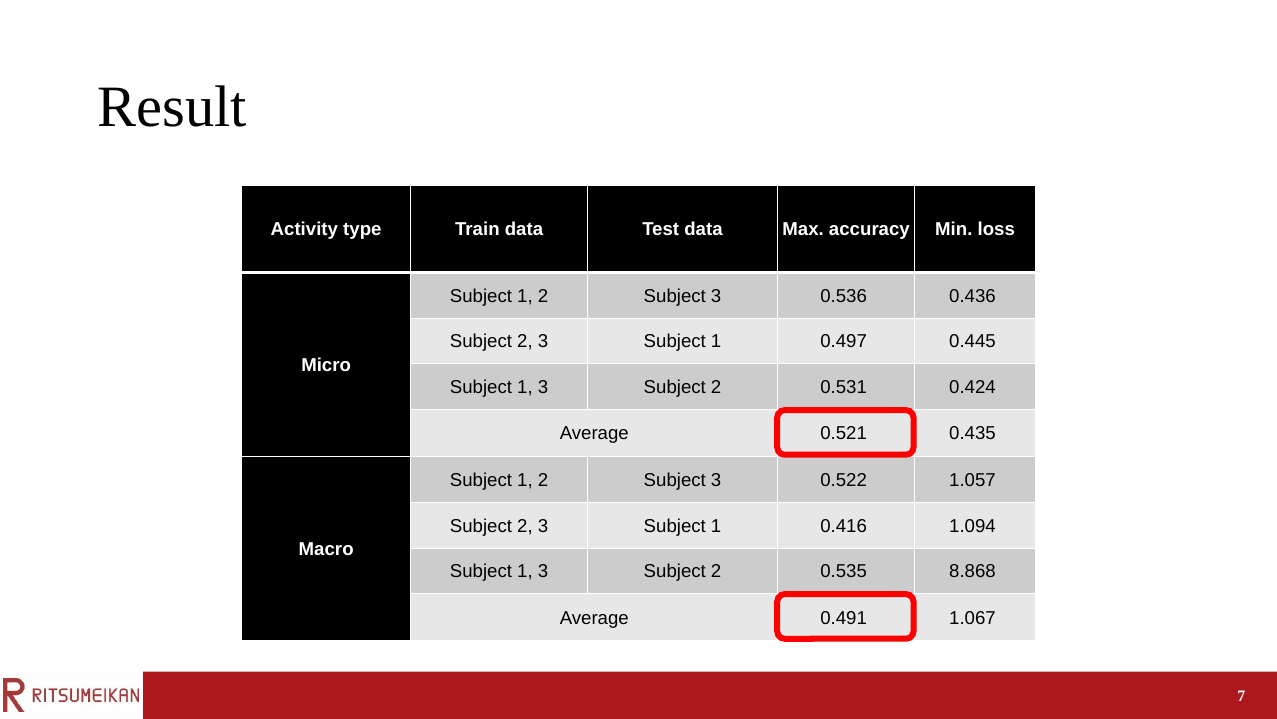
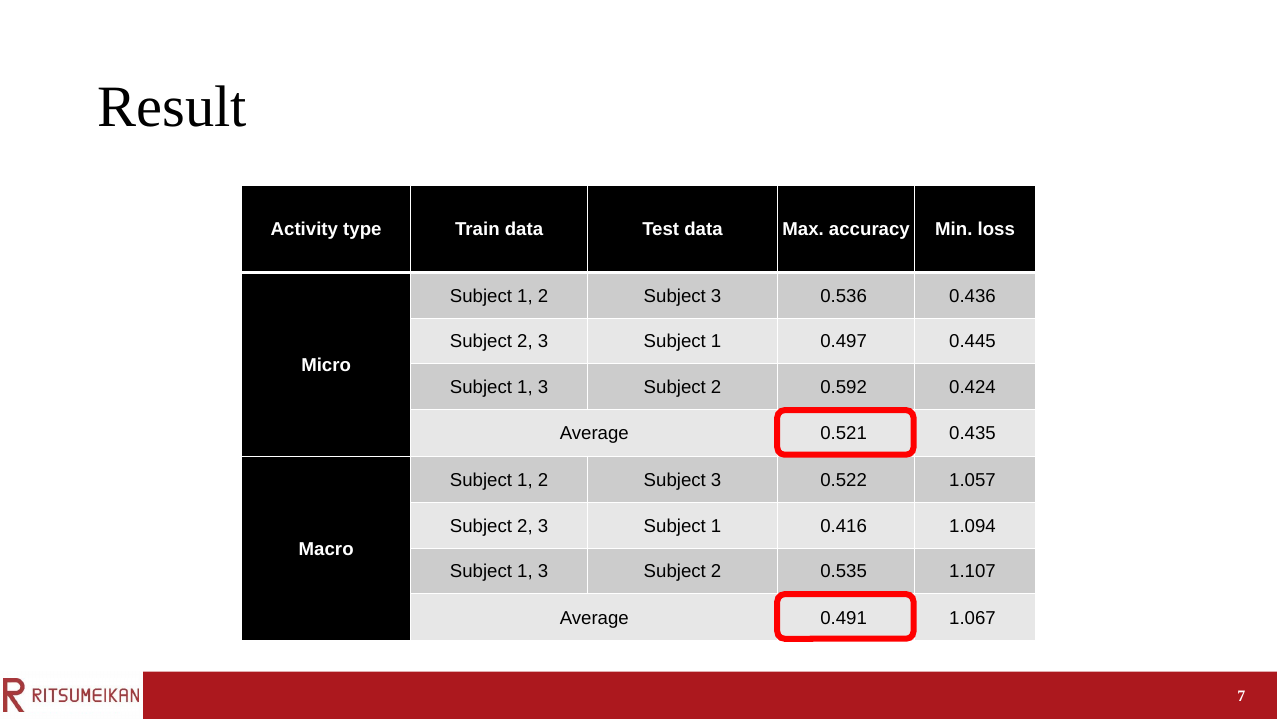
0.531: 0.531 -> 0.592
8.868: 8.868 -> 1.107
